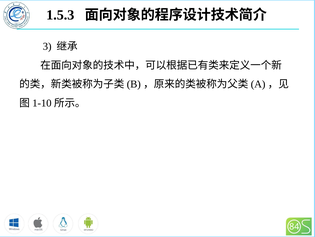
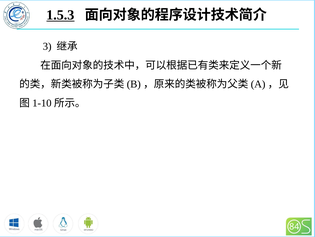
1.5.3 underline: none -> present
